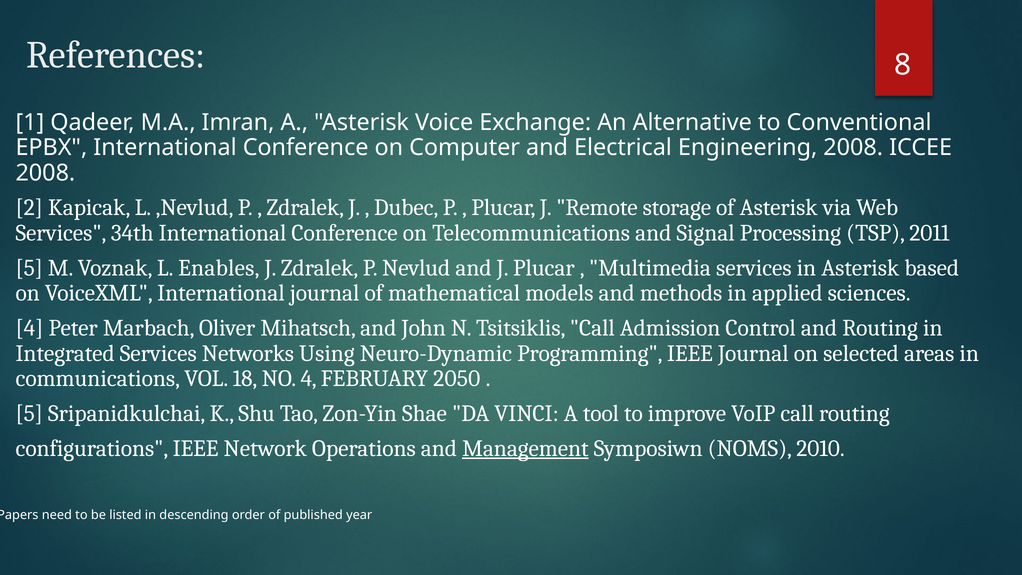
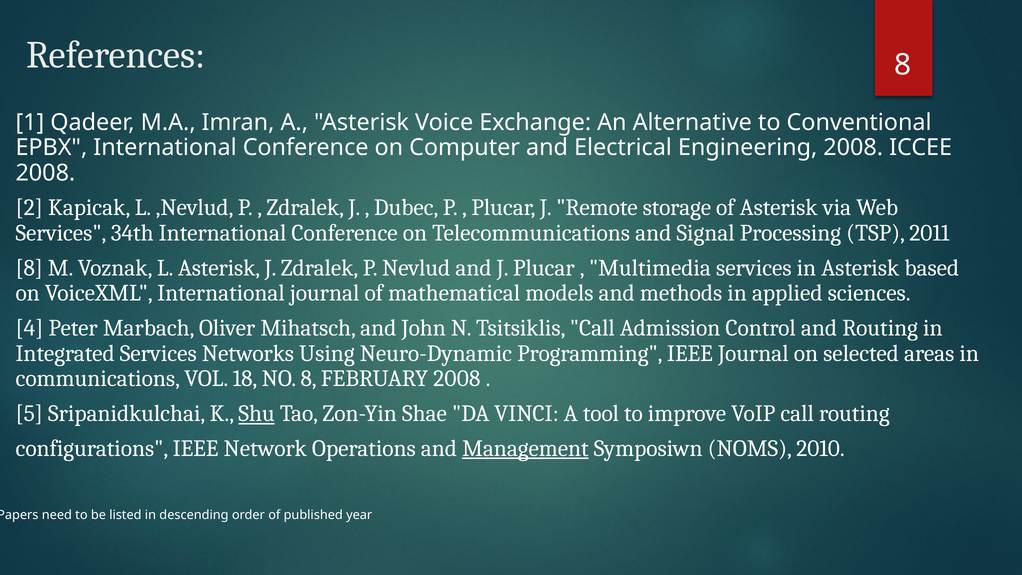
5 at (29, 268): 5 -> 8
L Enables: Enables -> Asterisk
NO 4: 4 -> 8
FEBRUARY 2050: 2050 -> 2008
Shu underline: none -> present
